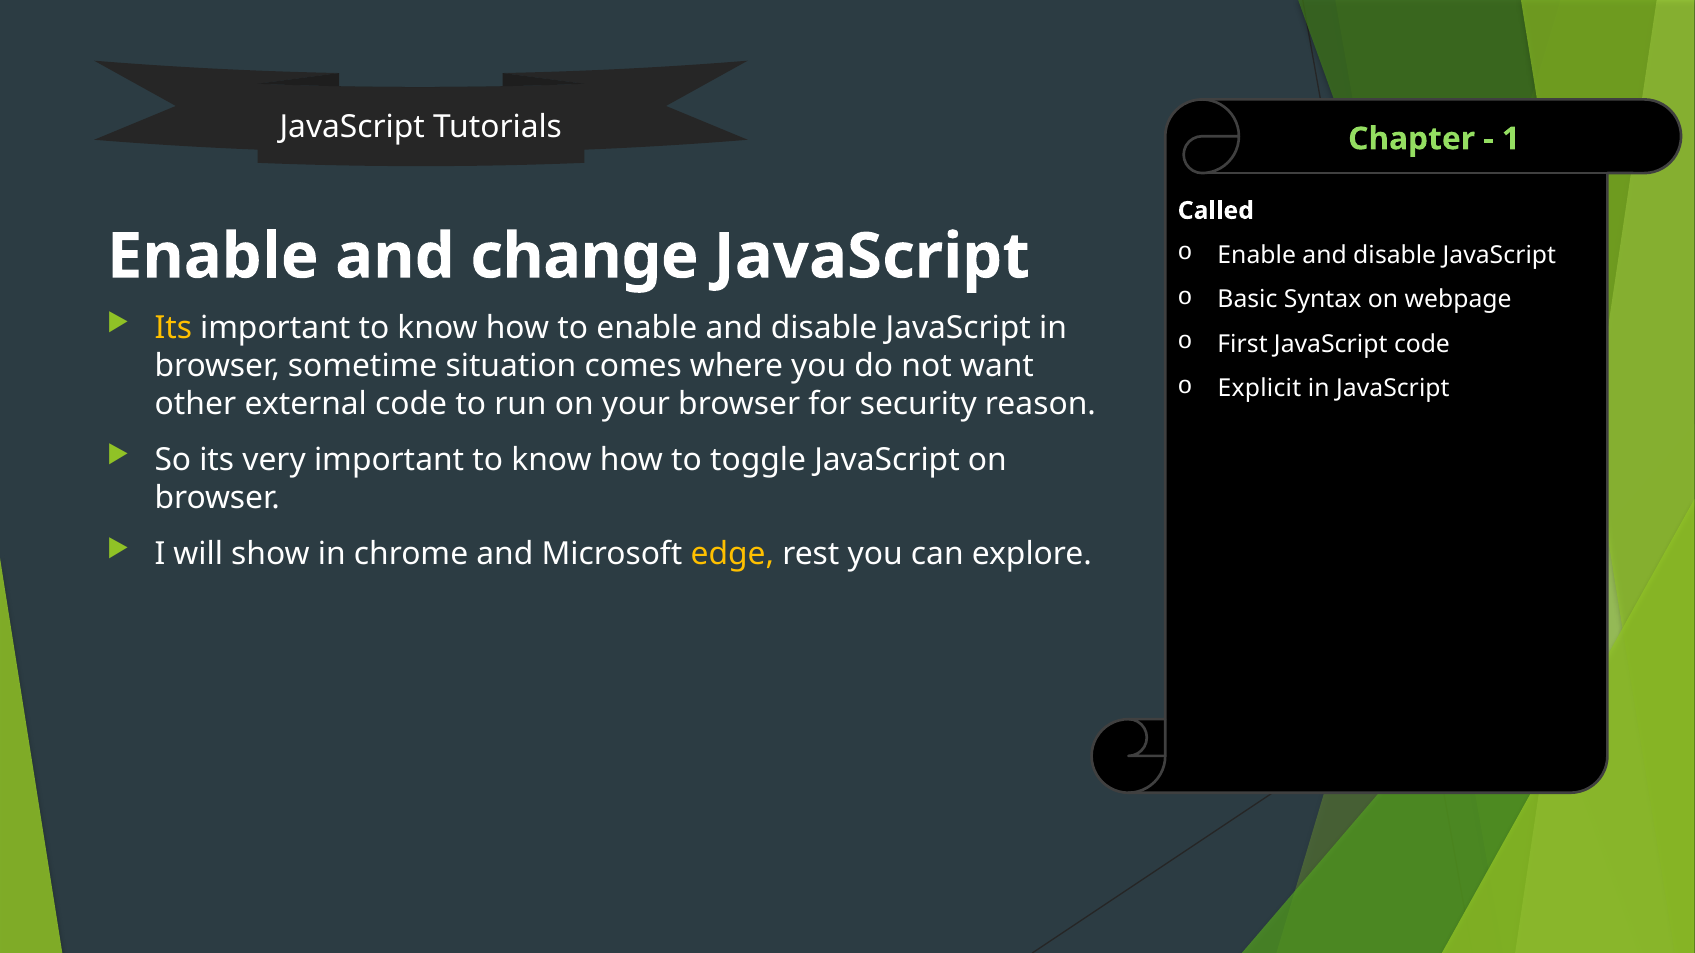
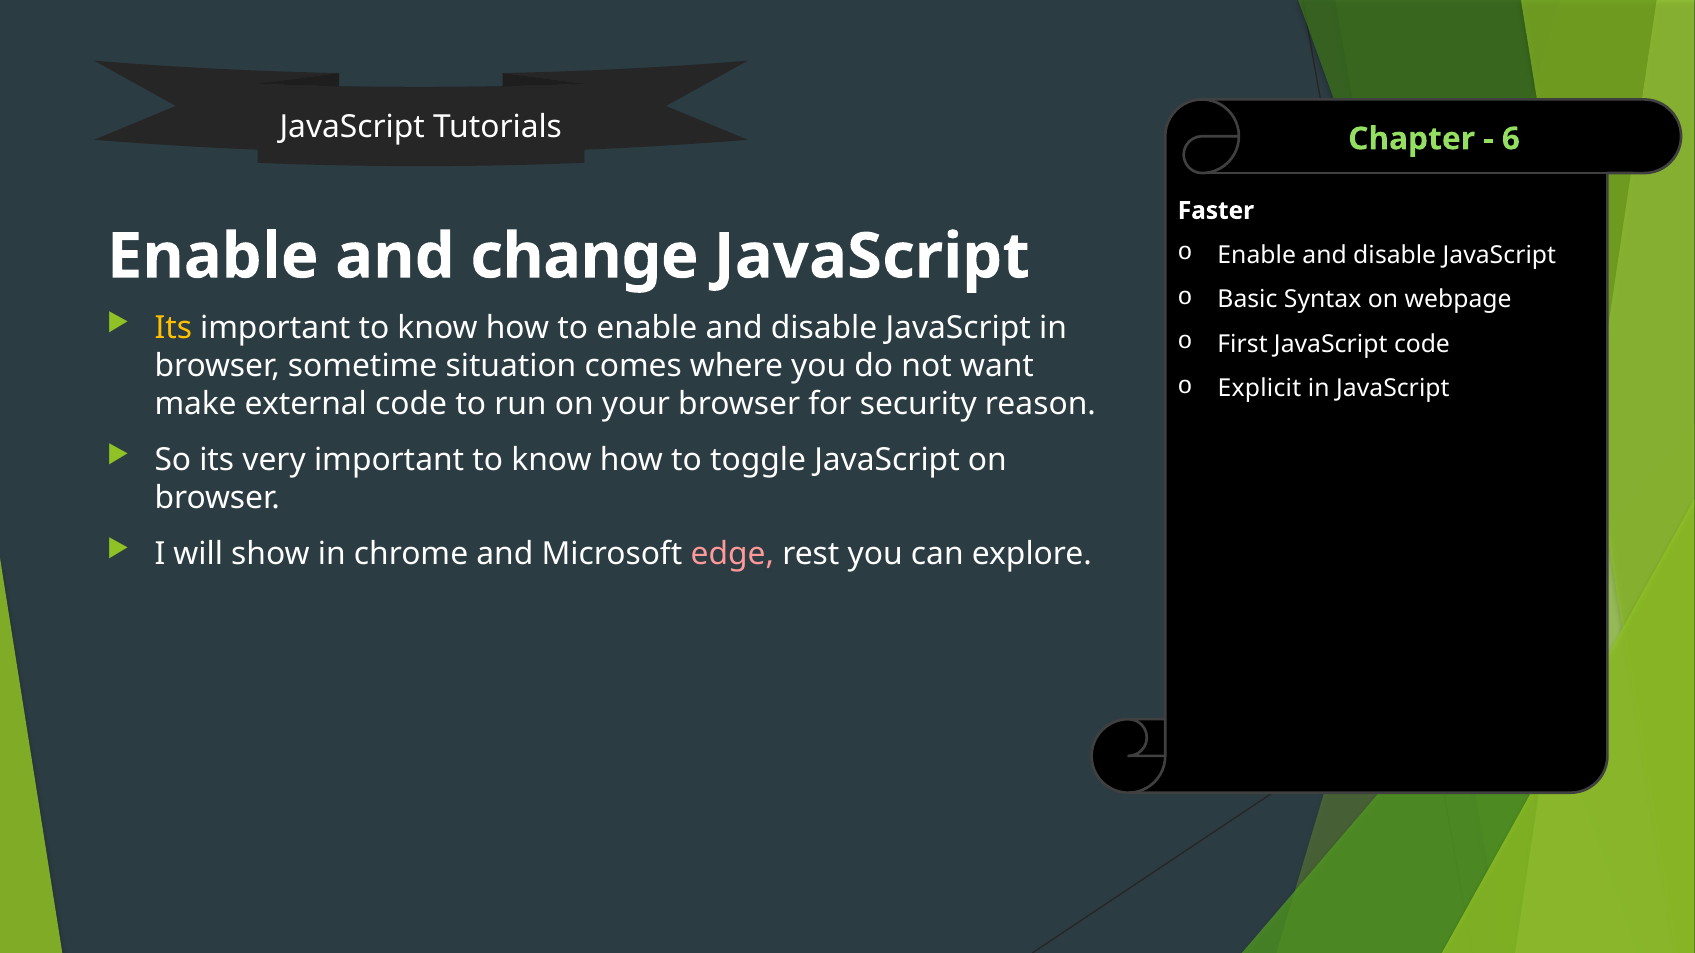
1: 1 -> 6
Called: Called -> Faster
other: other -> make
edge colour: yellow -> pink
